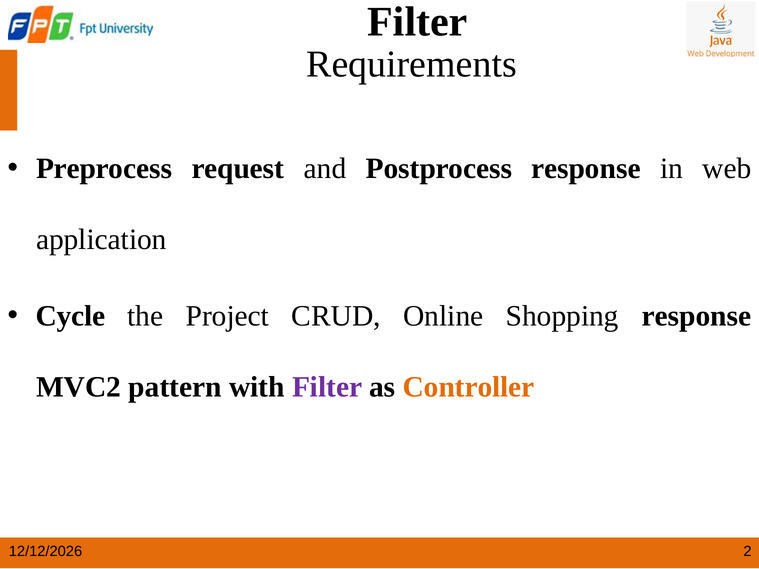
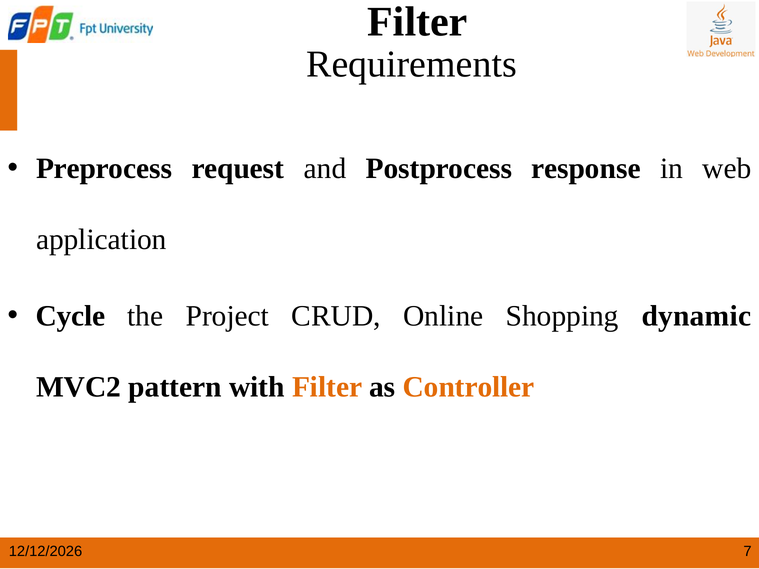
Shopping response: response -> dynamic
Filter at (327, 387) colour: purple -> orange
2: 2 -> 7
